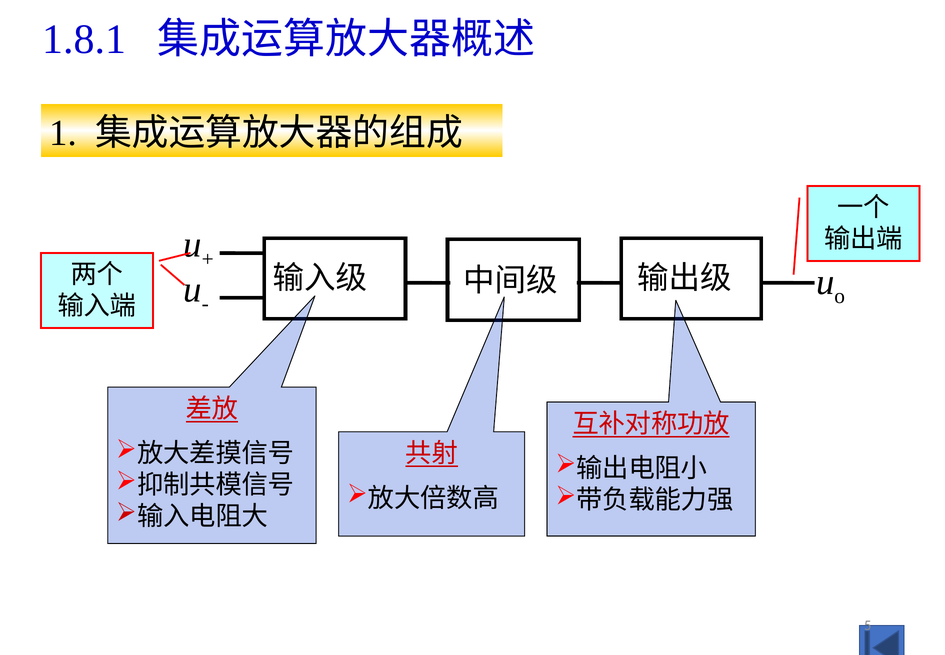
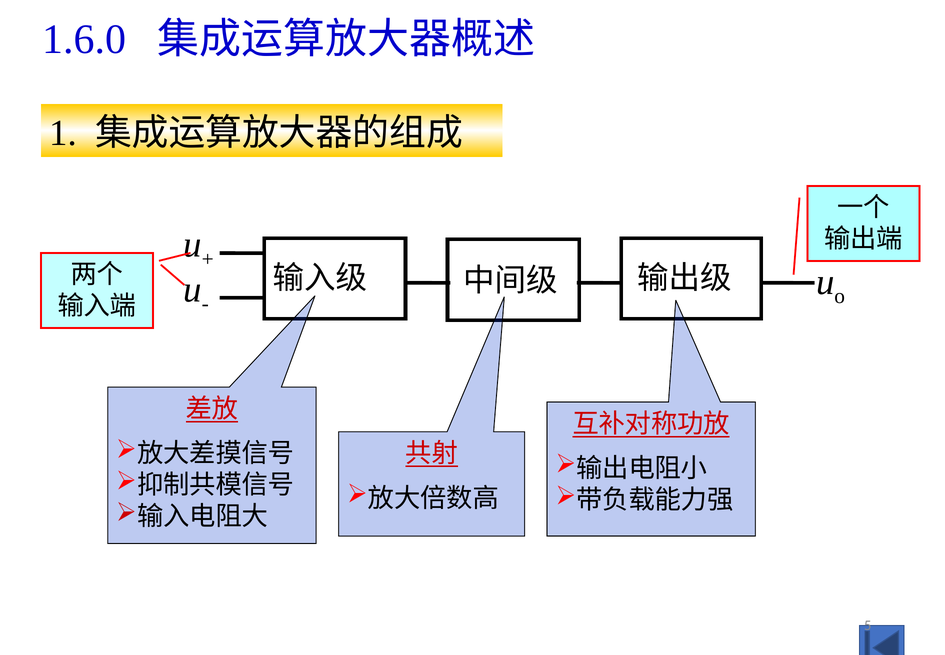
1.8.1: 1.8.1 -> 1.6.0
